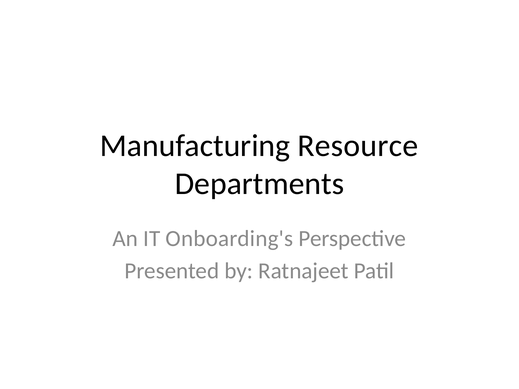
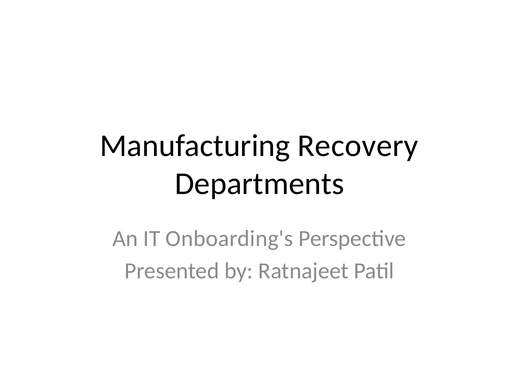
Resource: Resource -> Recovery
